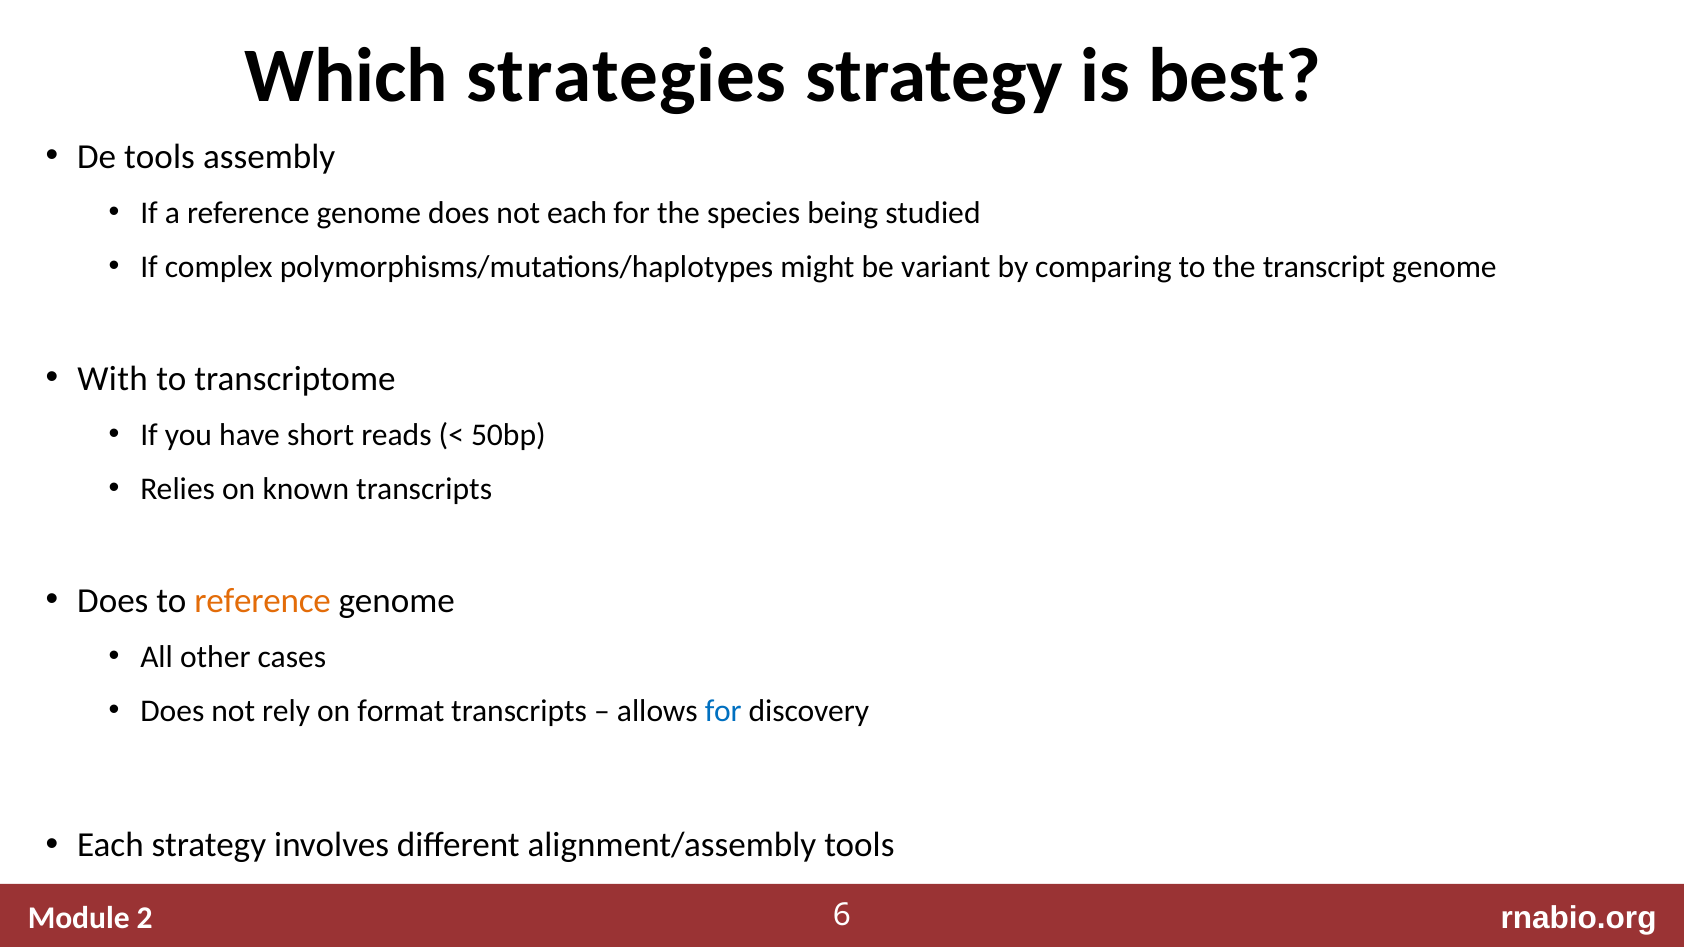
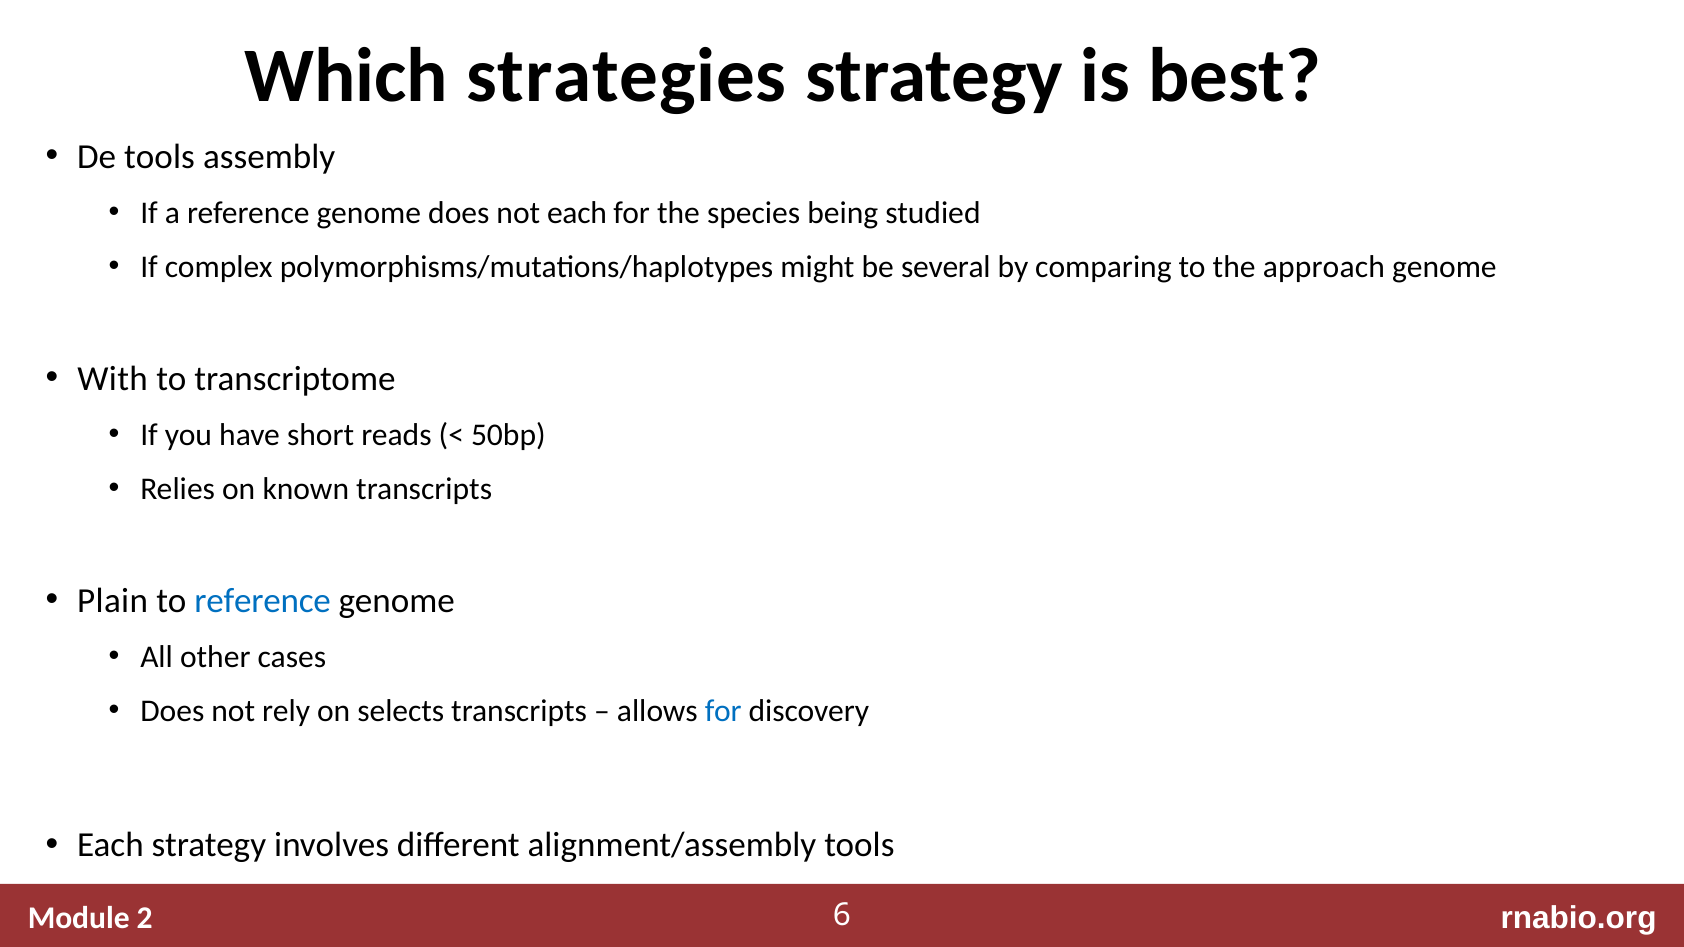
variant: variant -> several
transcript: transcript -> approach
Does at (113, 601): Does -> Plain
reference at (263, 601) colour: orange -> blue
format: format -> selects
